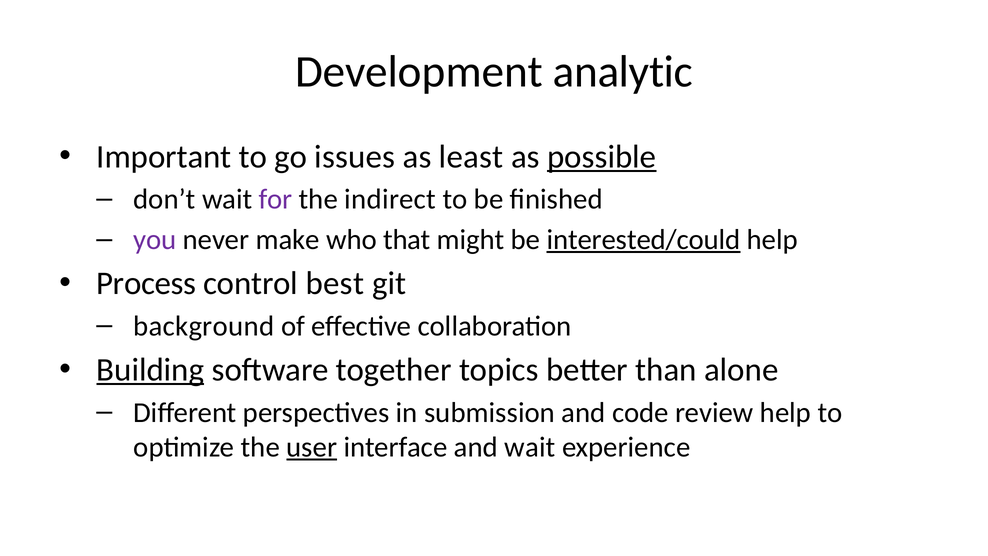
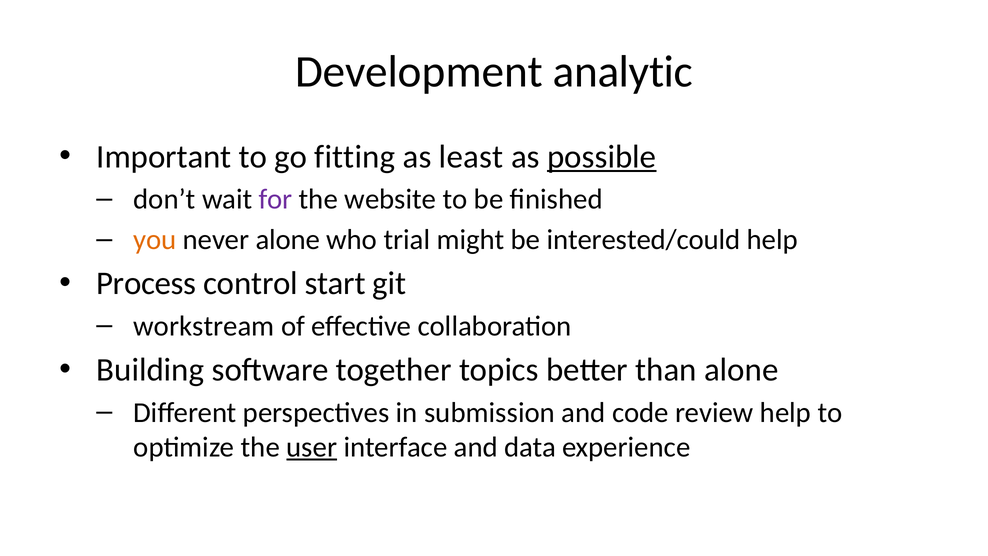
issues: issues -> fitting
indirect: indirect -> website
you colour: purple -> orange
never make: make -> alone
that: that -> trial
interested/could underline: present -> none
best: best -> start
background: background -> workstream
Building underline: present -> none
and wait: wait -> data
